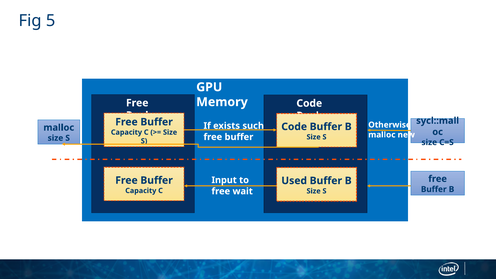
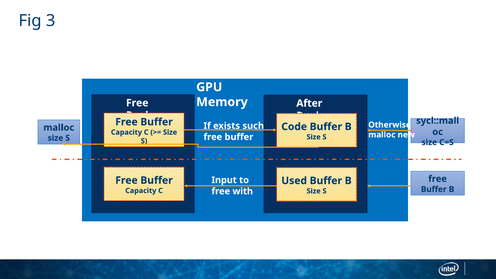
5: 5 -> 3
Code at (309, 103): Code -> After
wait: wait -> with
